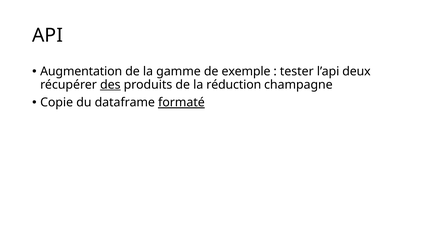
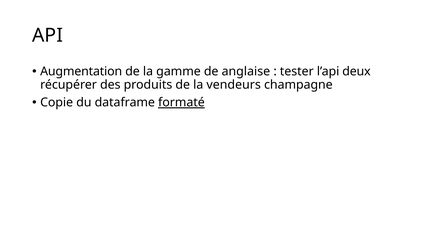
exemple: exemple -> anglaise
des underline: present -> none
réduction: réduction -> vendeurs
